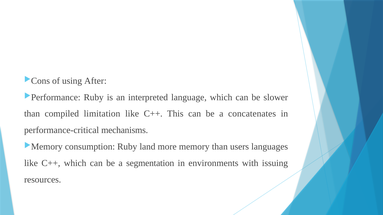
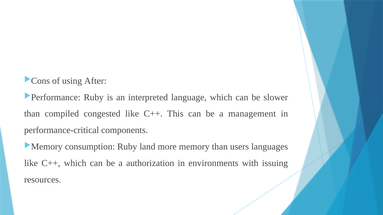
limitation: limitation -> congested
concatenates: concatenates -> management
mechanisms: mechanisms -> components
segmentation: segmentation -> authorization
